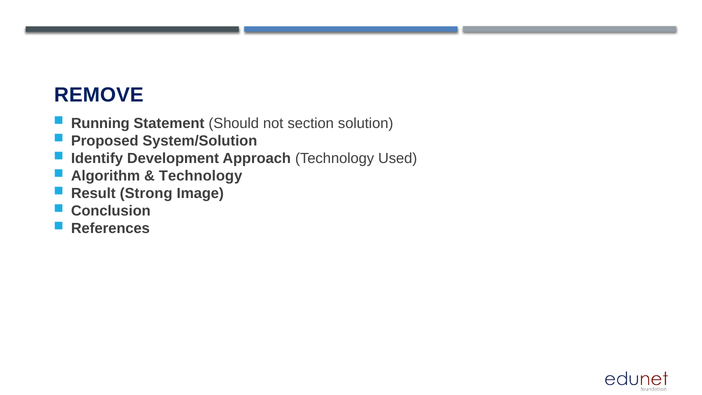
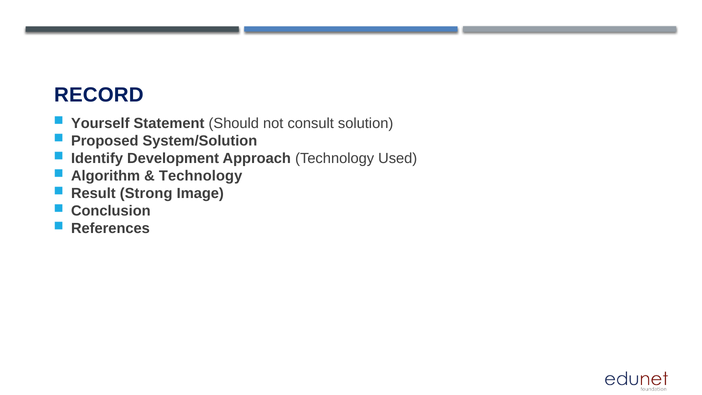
REMOVE: REMOVE -> RECORD
Running: Running -> Yourself
section: section -> consult
